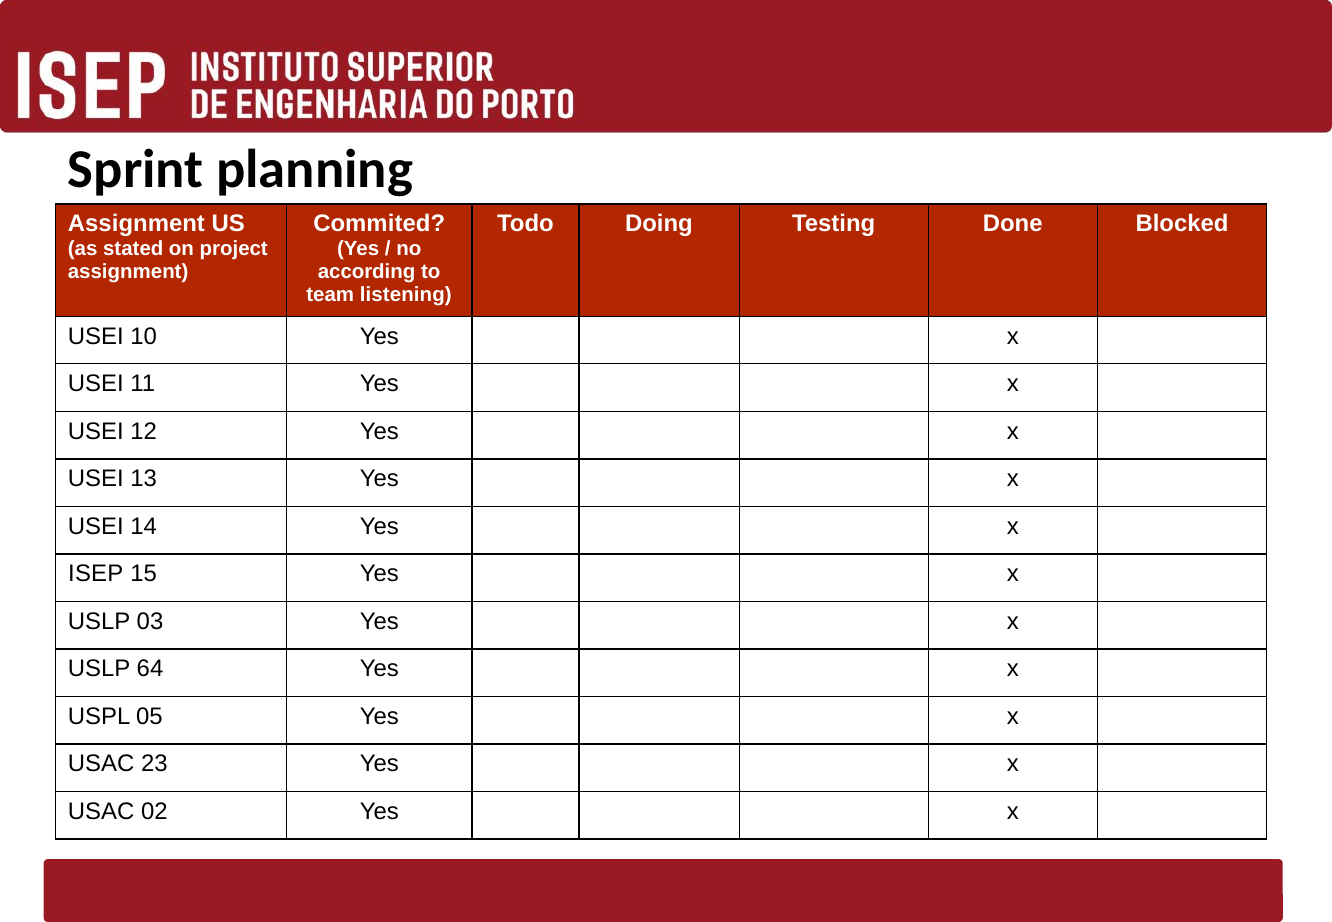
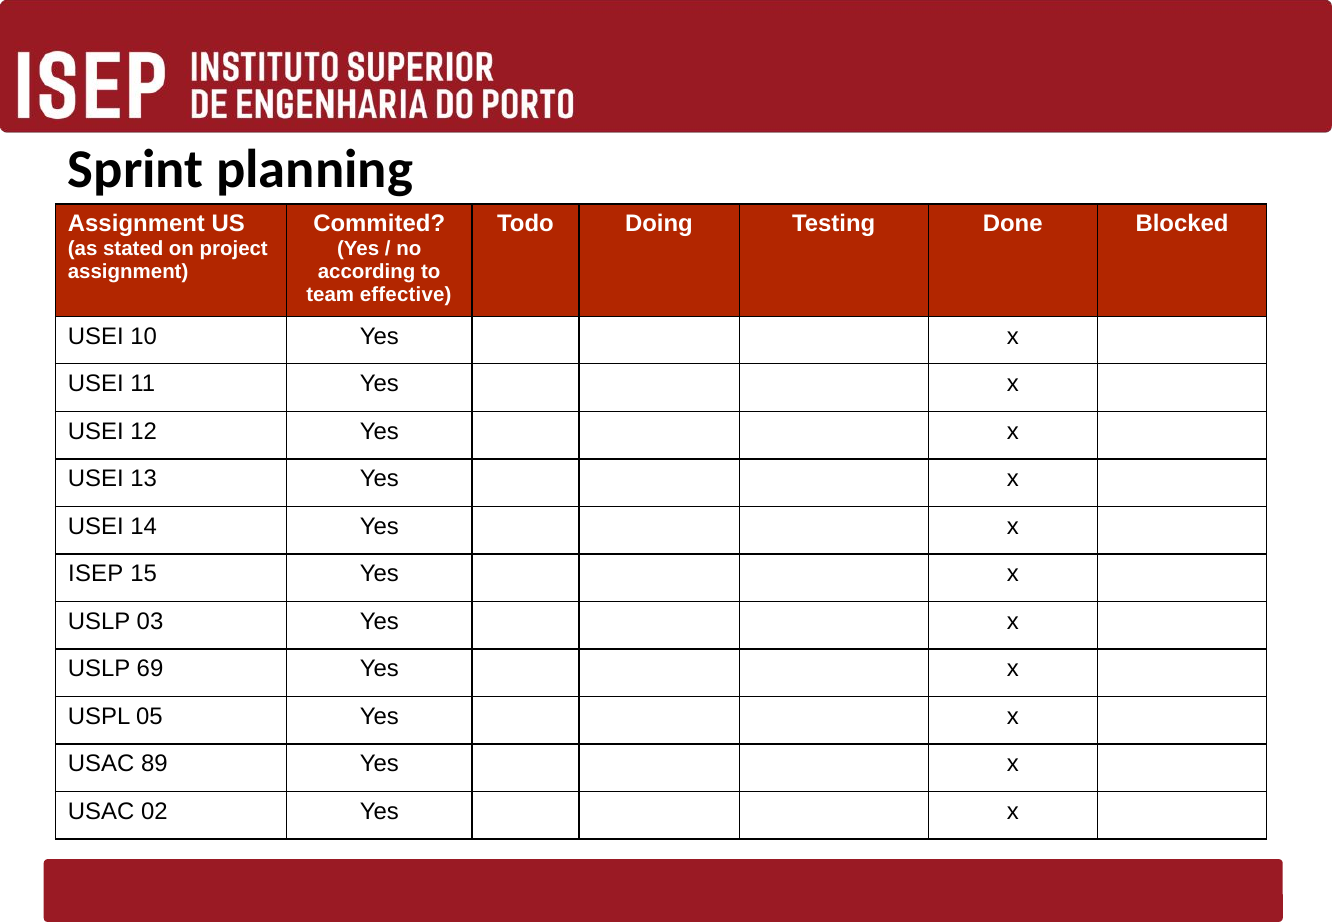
listening: listening -> effective
64: 64 -> 69
23: 23 -> 89
